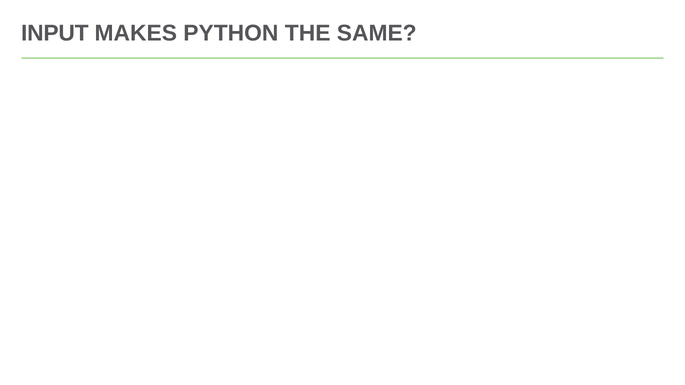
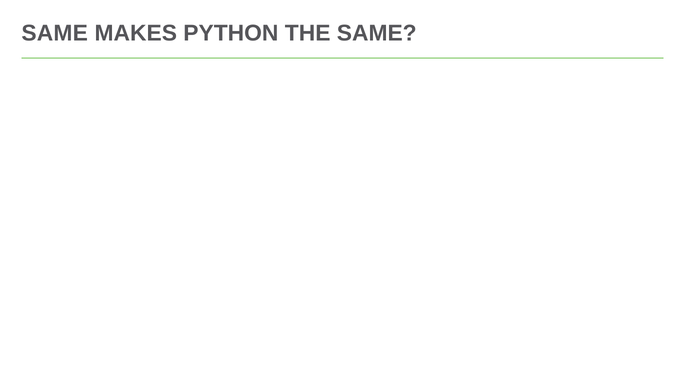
INPUT at (55, 33): INPUT -> SAME
